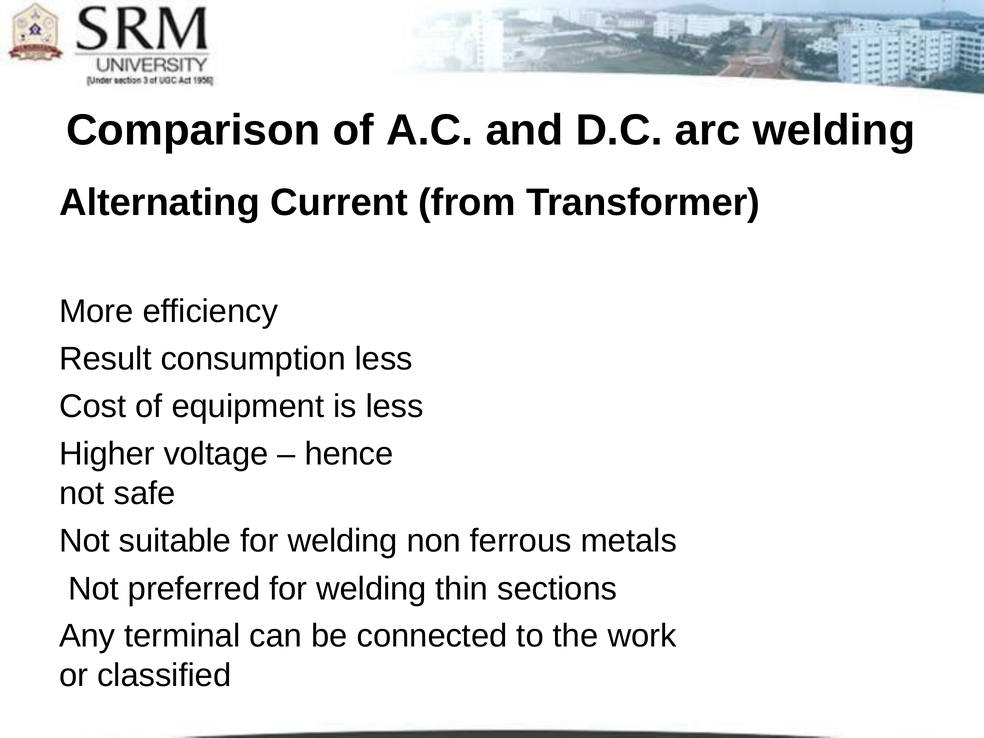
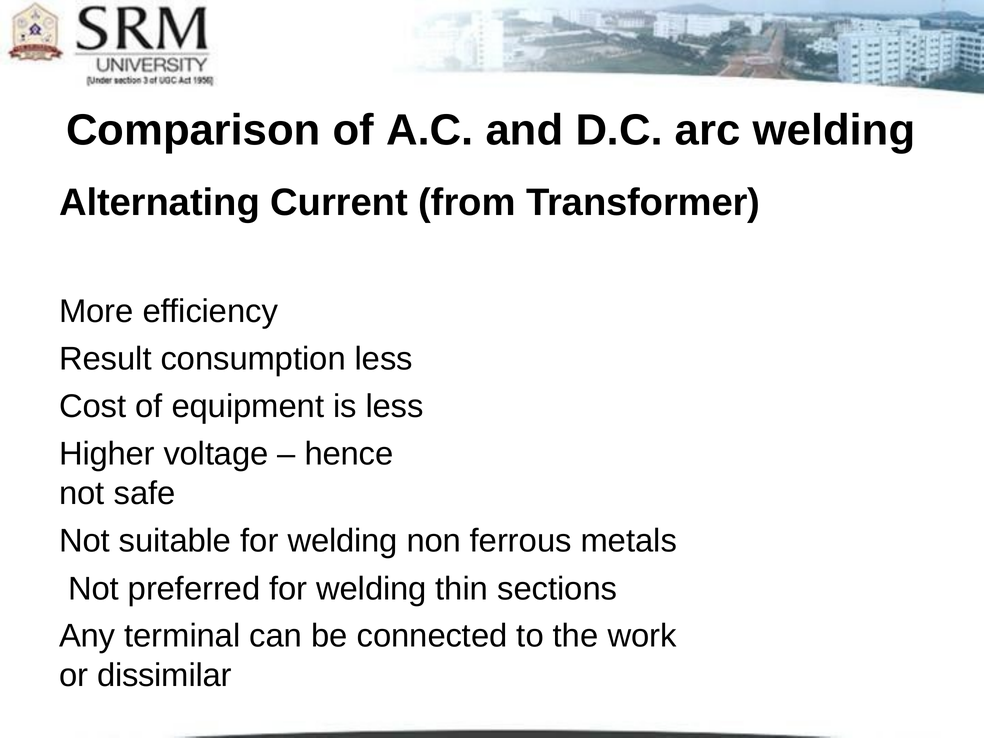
classified: classified -> dissimilar
